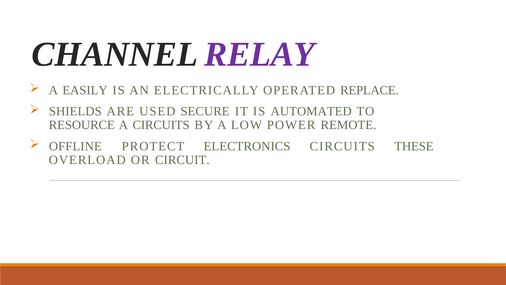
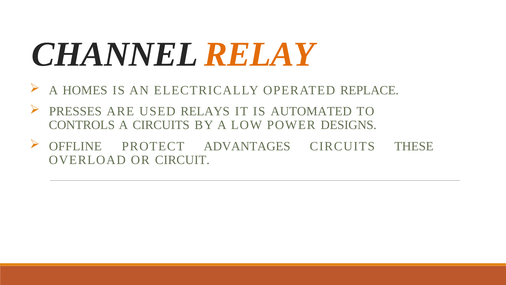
RELAY colour: purple -> orange
EASILY: EASILY -> HOMES
SHIELDS: SHIELDS -> PRESSES
SECURE: SECURE -> RELAYS
RESOURCE: RESOURCE -> CONTROLS
REMOTE: REMOTE -> DESIGNS
ELECTRONICS: ELECTRONICS -> ADVANTAGES
